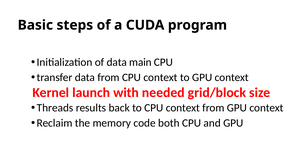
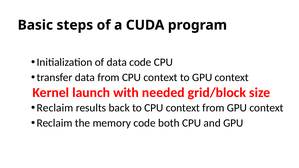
data main: main -> code
Threads at (55, 108): Threads -> Reclaim
